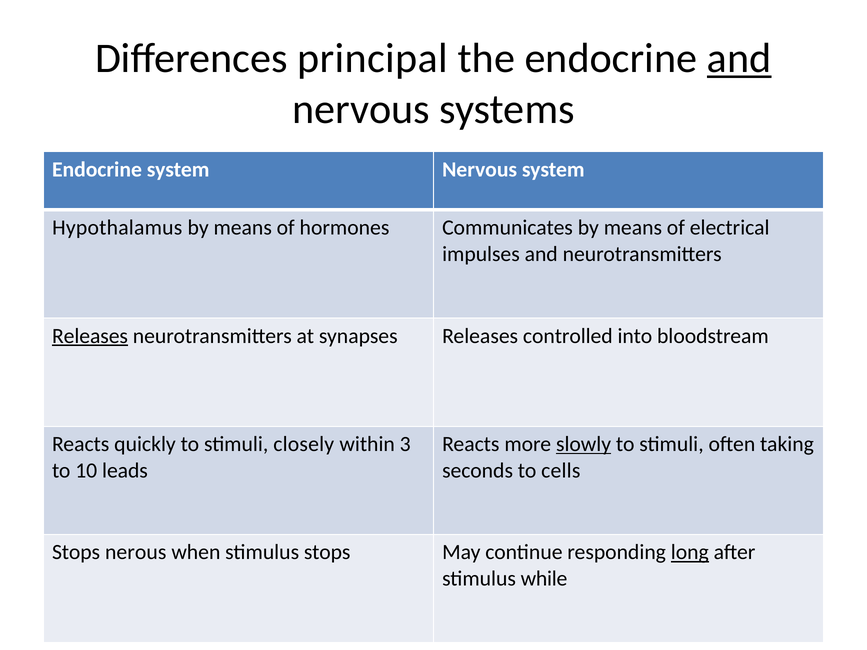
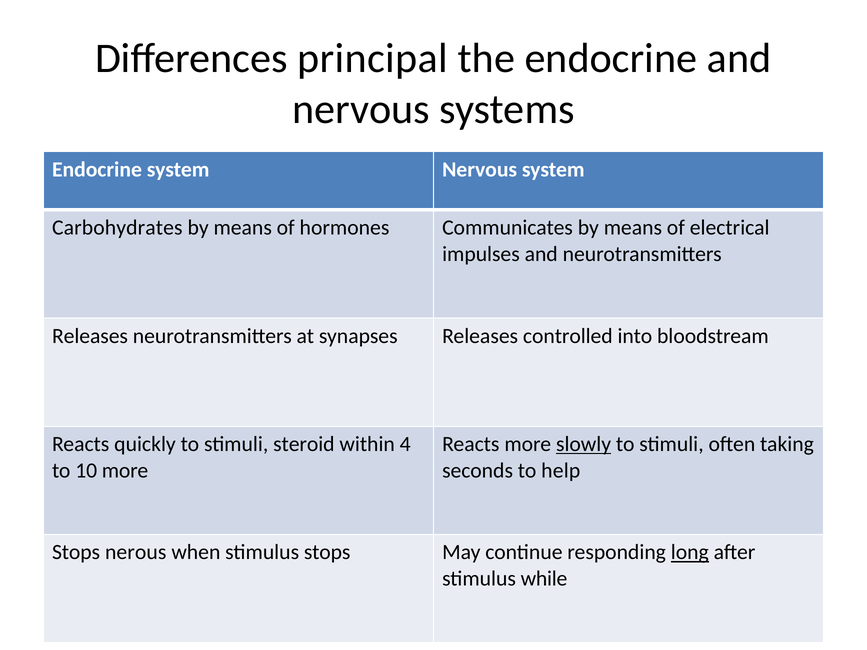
and at (739, 59) underline: present -> none
Hypothalamus: Hypothalamus -> Carbohydrates
Releases at (90, 336) underline: present -> none
closely: closely -> steroid
3: 3 -> 4
10 leads: leads -> more
cells: cells -> help
